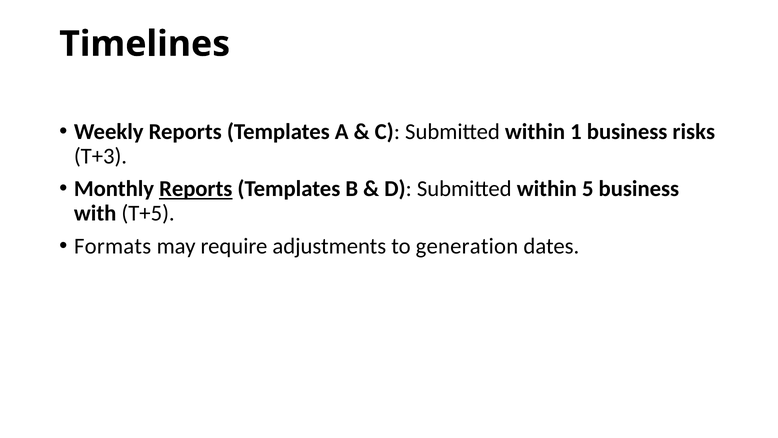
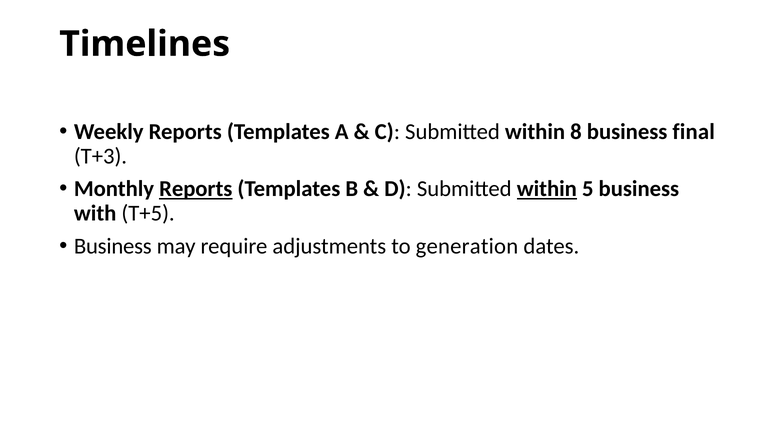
1: 1 -> 8
risks: risks -> final
within at (547, 189) underline: none -> present
Formats at (113, 246): Formats -> Business
